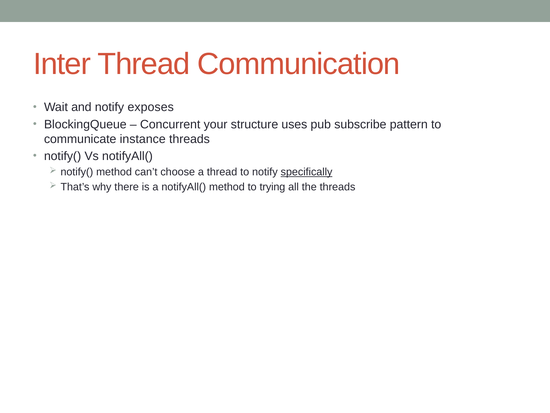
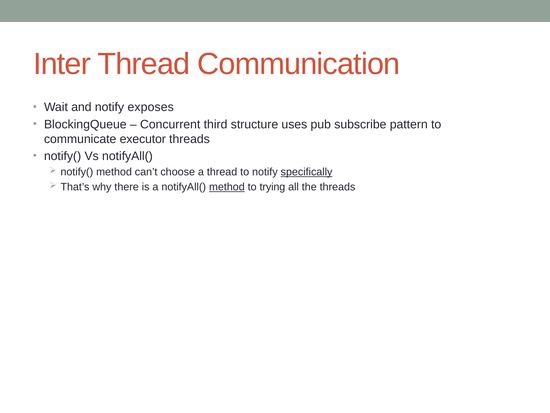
your: your -> third
instance: instance -> executor
method at (227, 187) underline: none -> present
